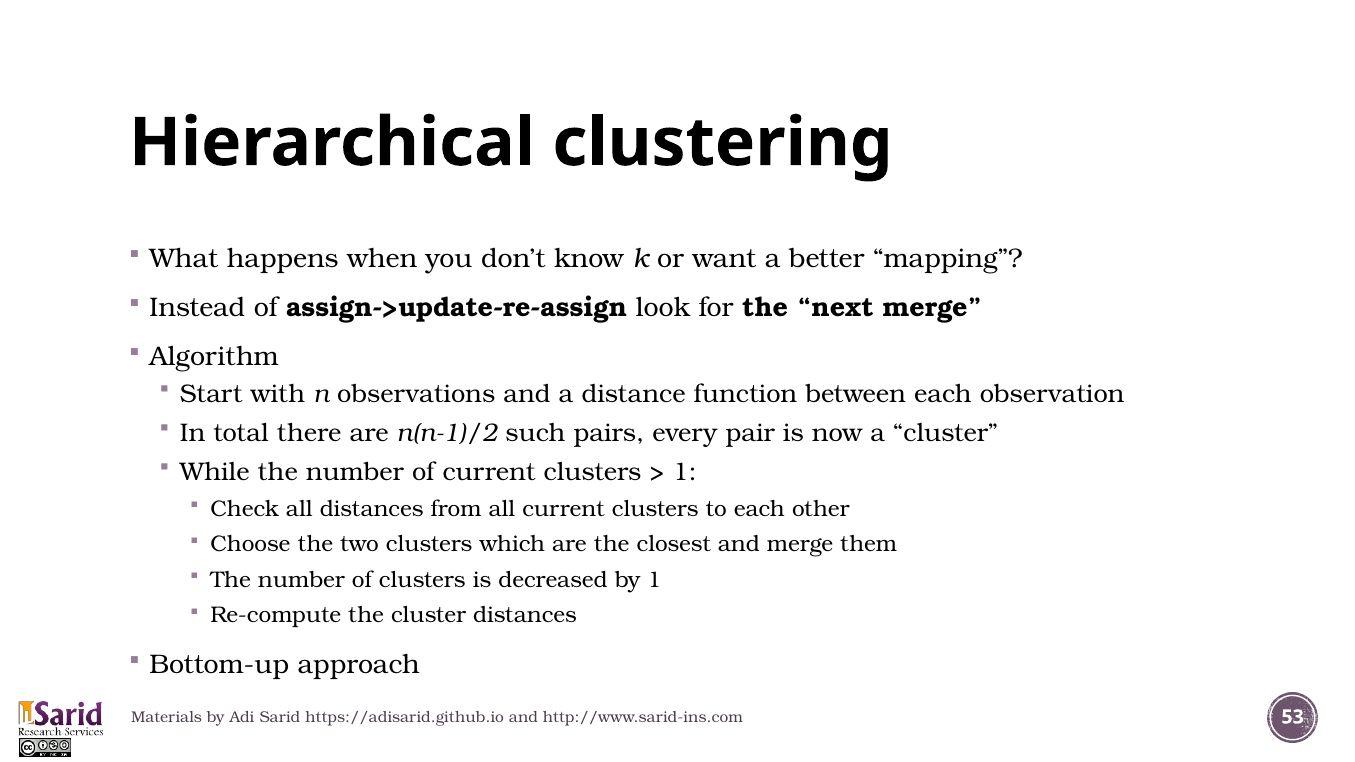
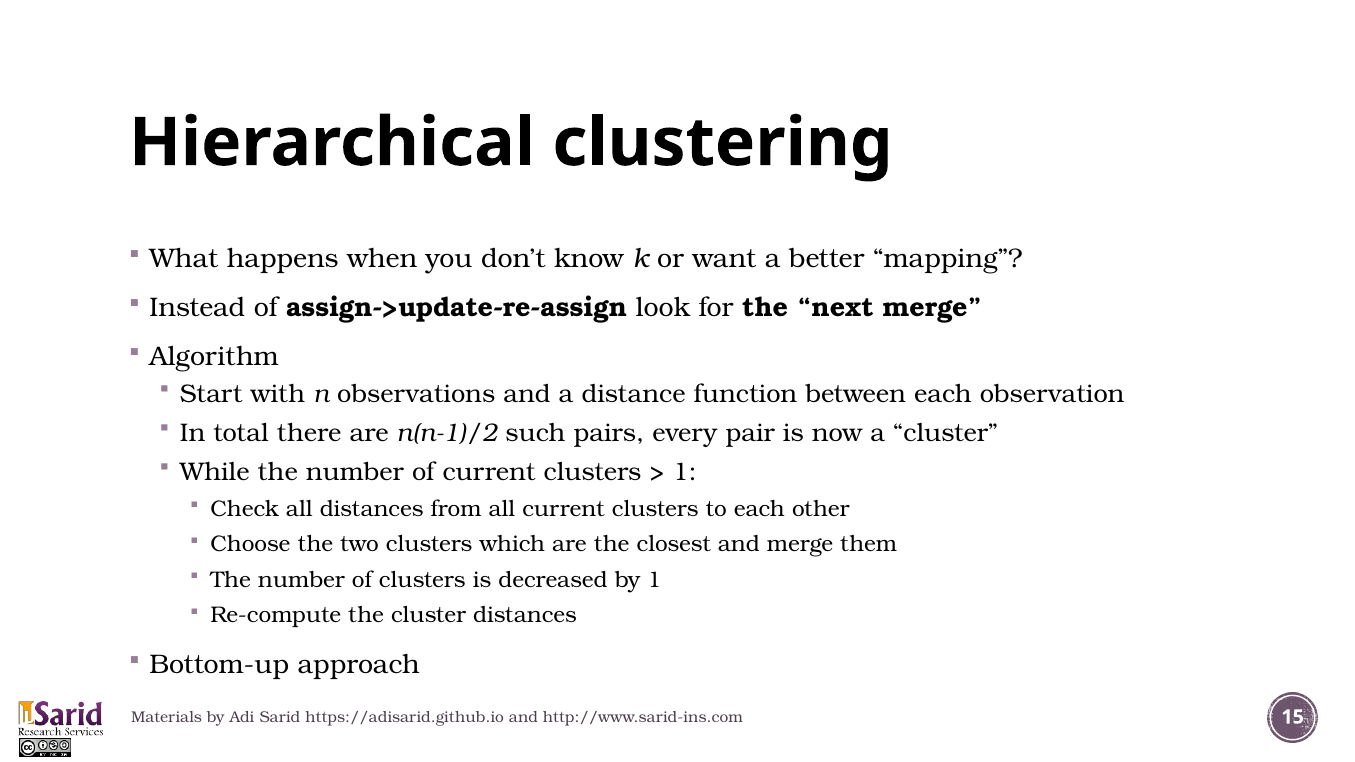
53: 53 -> 15
